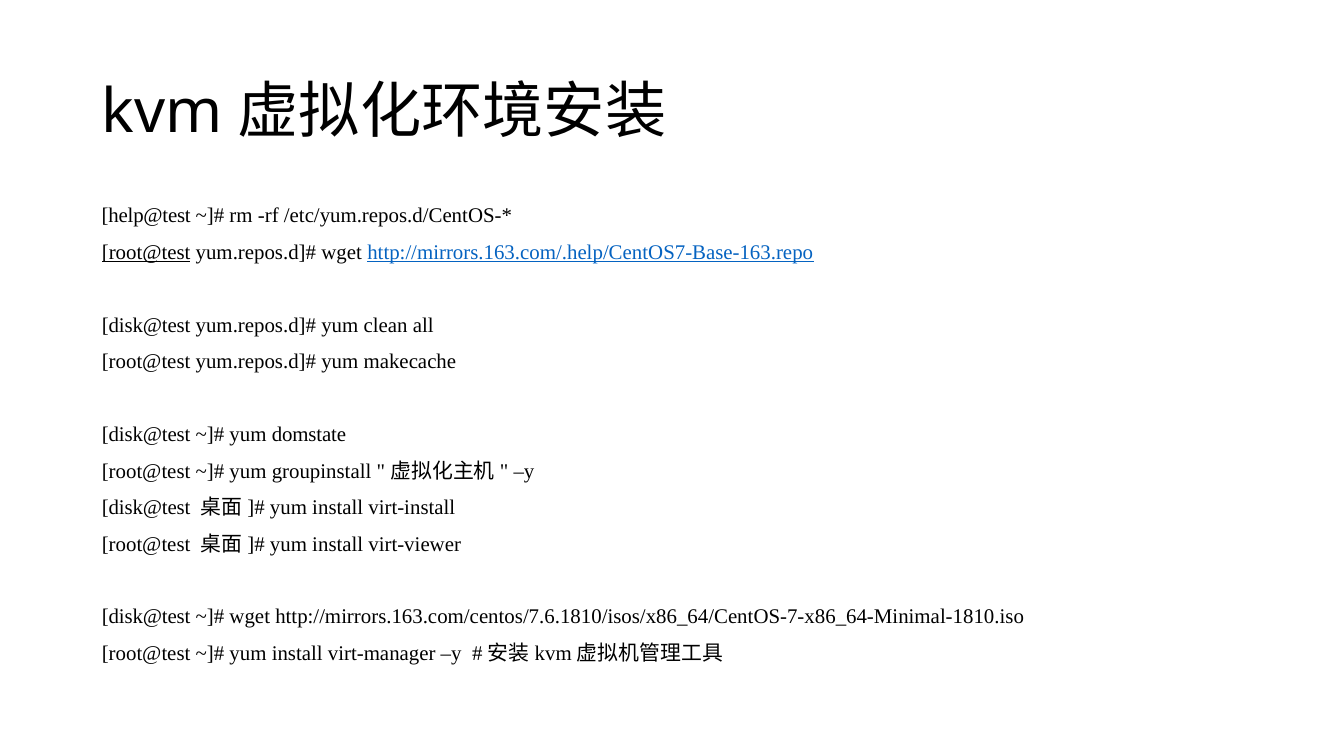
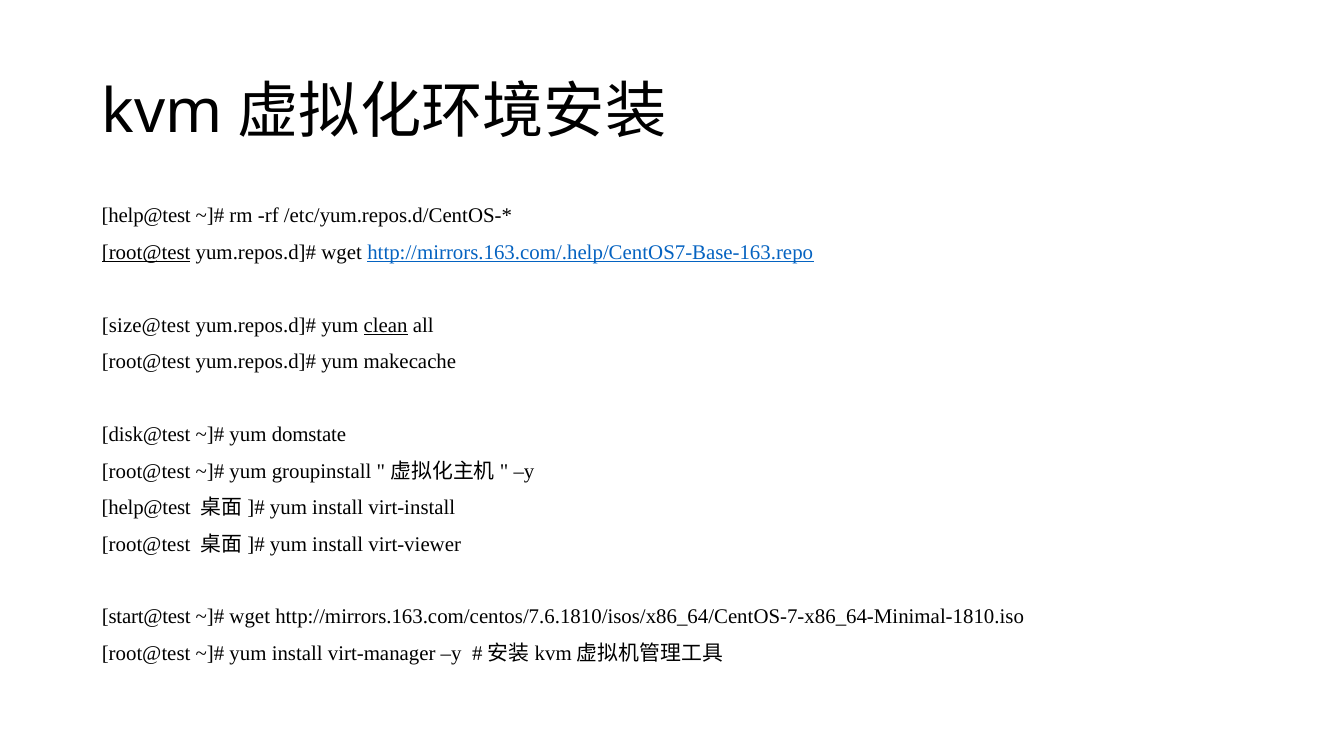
disk@test at (146, 326): disk@test -> size@test
clean underline: none -> present
disk@test at (146, 508): disk@test -> help@test
disk@test at (146, 617): disk@test -> start@test
